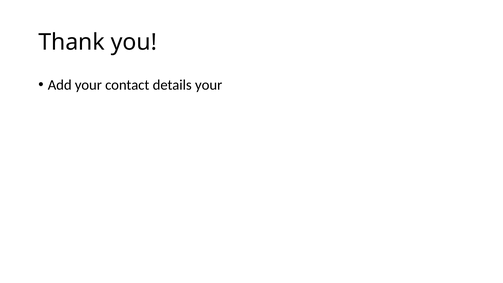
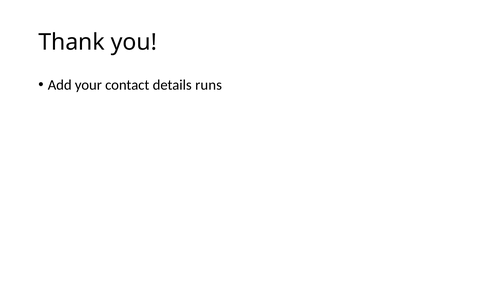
details your: your -> runs
